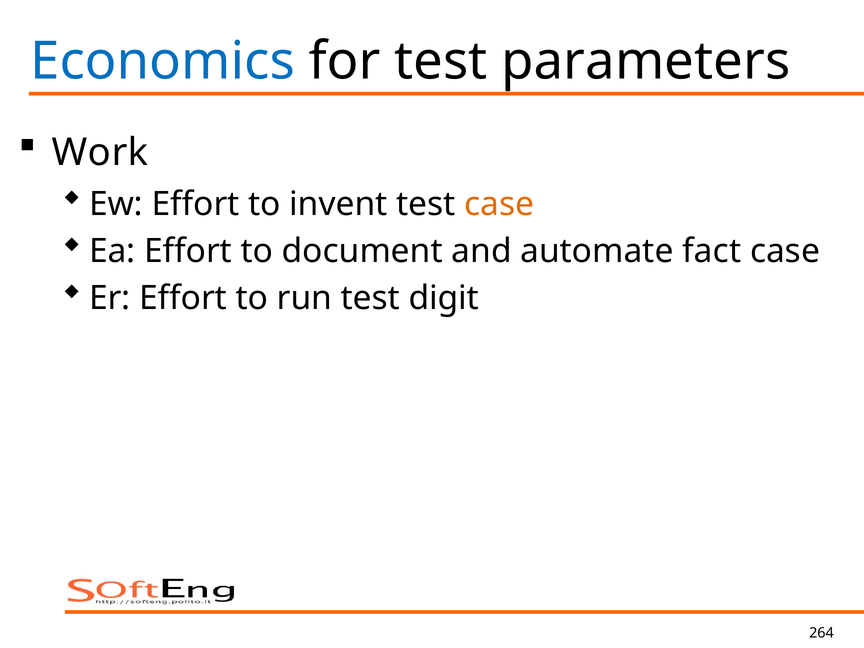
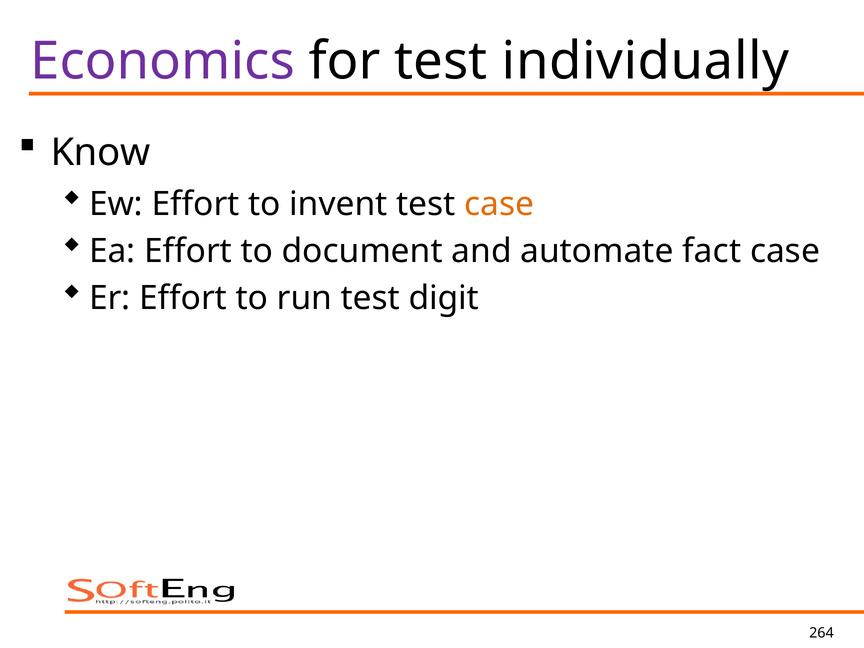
Economics colour: blue -> purple
parameters: parameters -> individually
Work: Work -> Know
